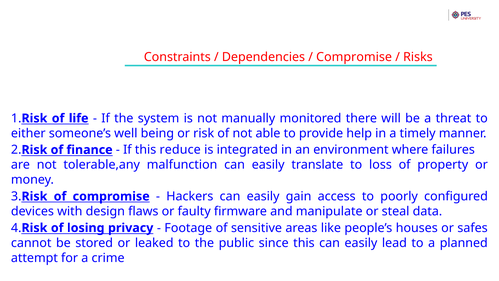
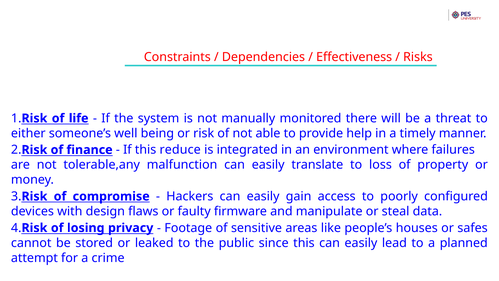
Compromise at (354, 57): Compromise -> Effectiveness
